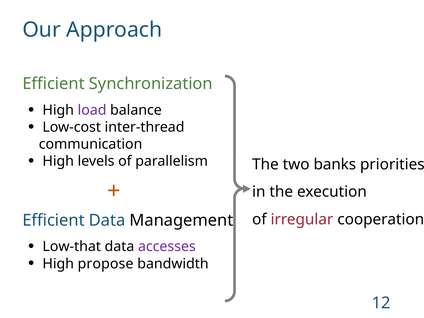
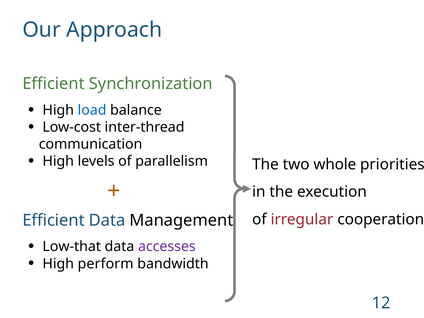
load colour: purple -> blue
banks: banks -> whole
propose: propose -> perform
